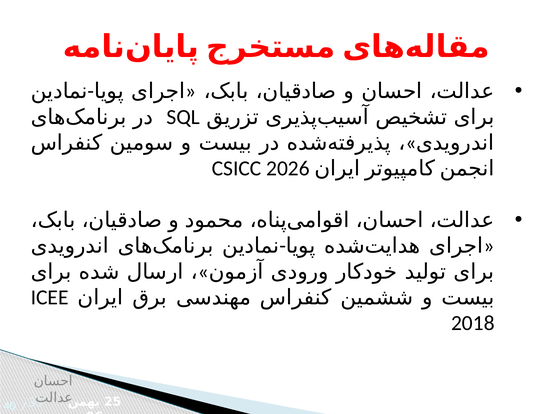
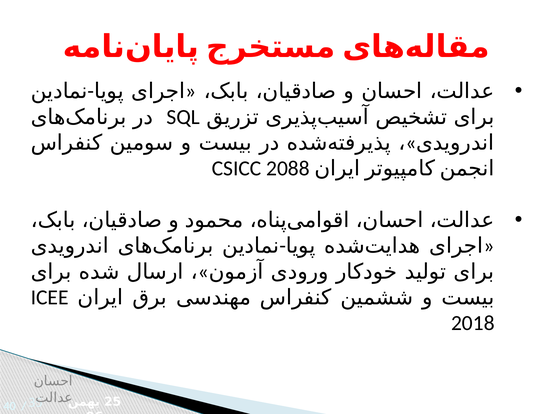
2026: 2026 -> 2088
